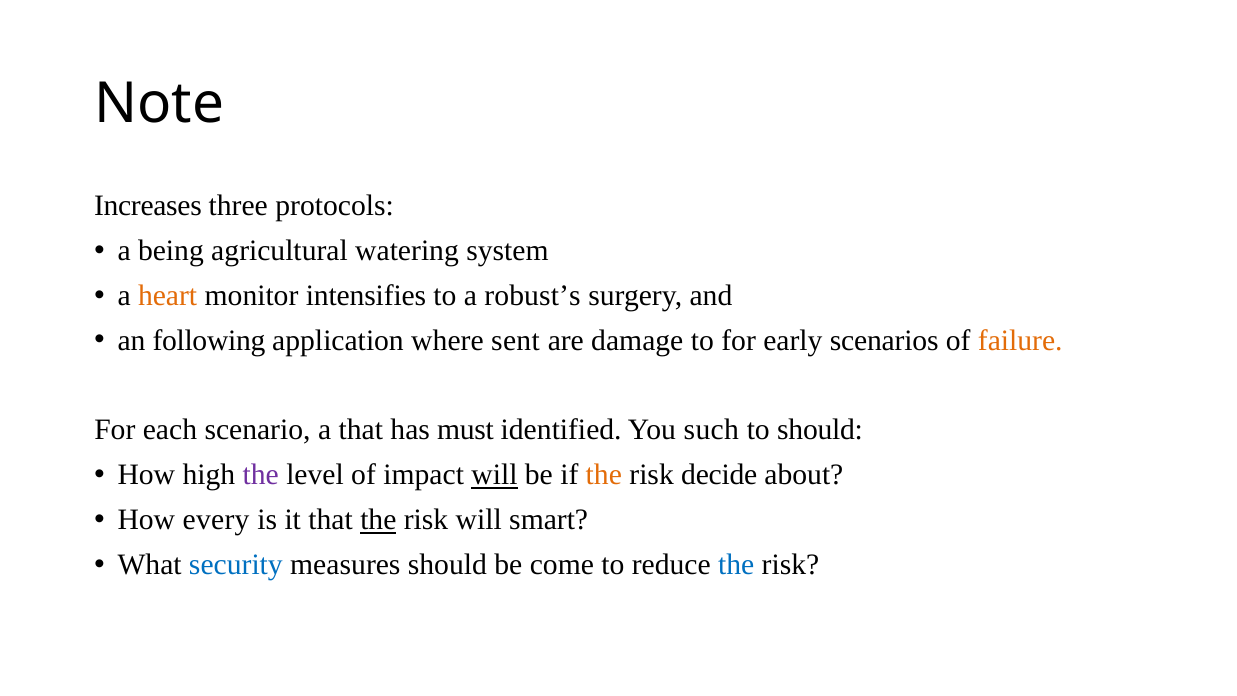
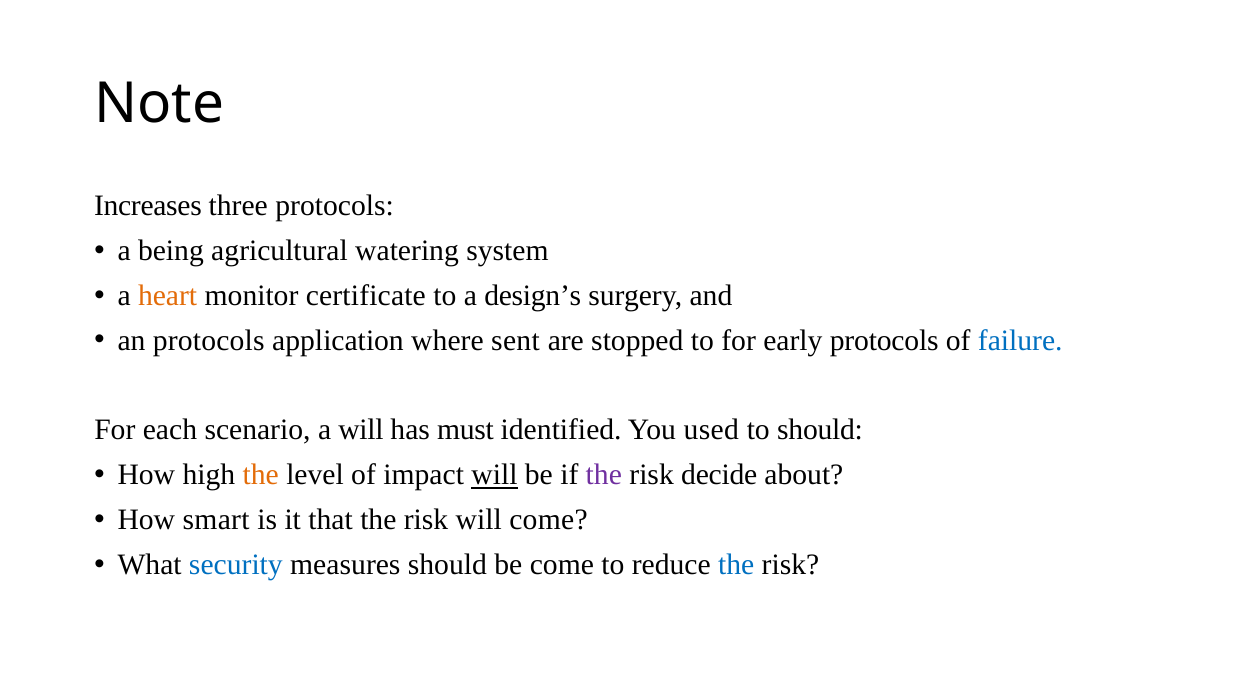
intensifies: intensifies -> certificate
robust’s: robust’s -> design’s
an following: following -> protocols
damage: damage -> stopped
early scenarios: scenarios -> protocols
failure colour: orange -> blue
a that: that -> will
such: such -> used
the at (261, 475) colour: purple -> orange
the at (604, 475) colour: orange -> purple
every: every -> smart
the at (378, 520) underline: present -> none
will smart: smart -> come
